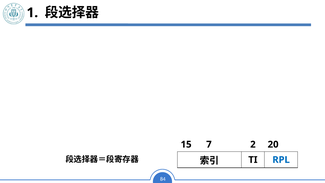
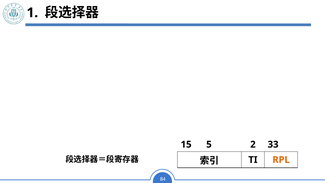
7: 7 -> 5
20: 20 -> 33
RPL colour: blue -> orange
